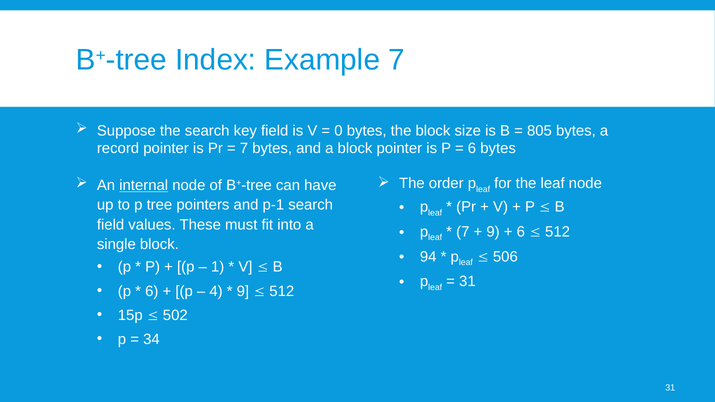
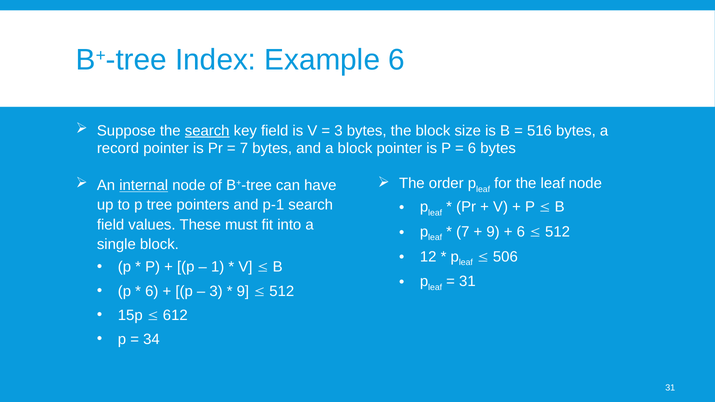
Example 7: 7 -> 6
search at (207, 131) underline: none -> present
0 at (338, 131): 0 -> 3
805: 805 -> 516
94: 94 -> 12
4 at (216, 291): 4 -> 3
502: 502 -> 612
